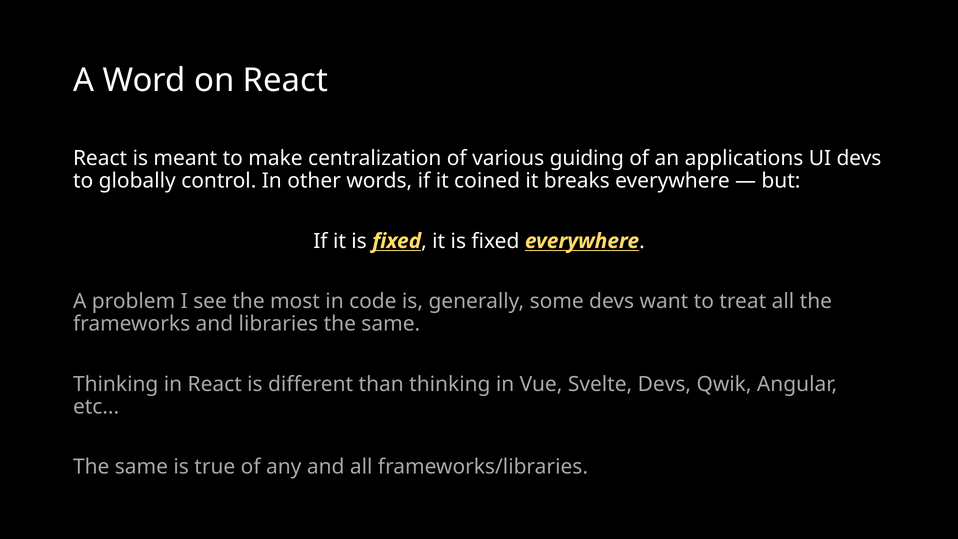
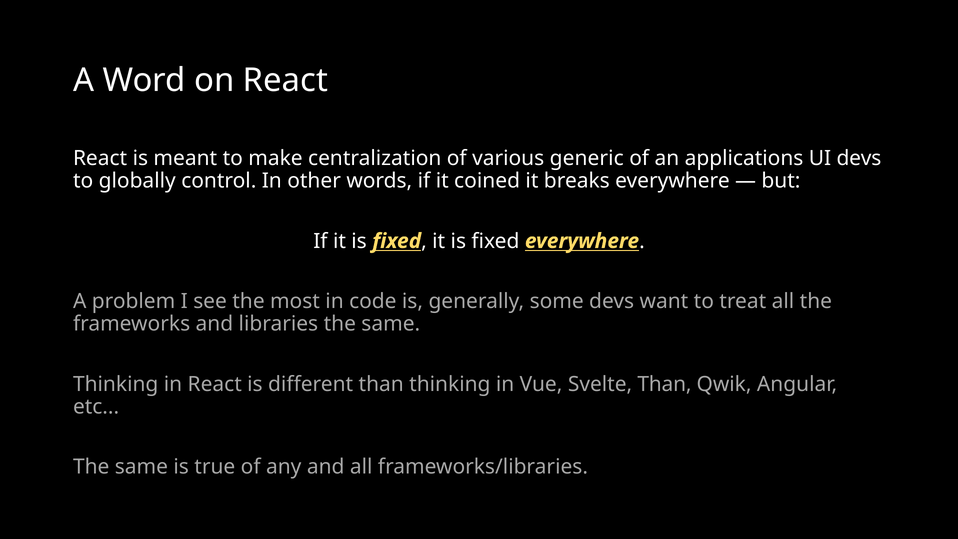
guiding: guiding -> generic
Svelte Devs: Devs -> Than
